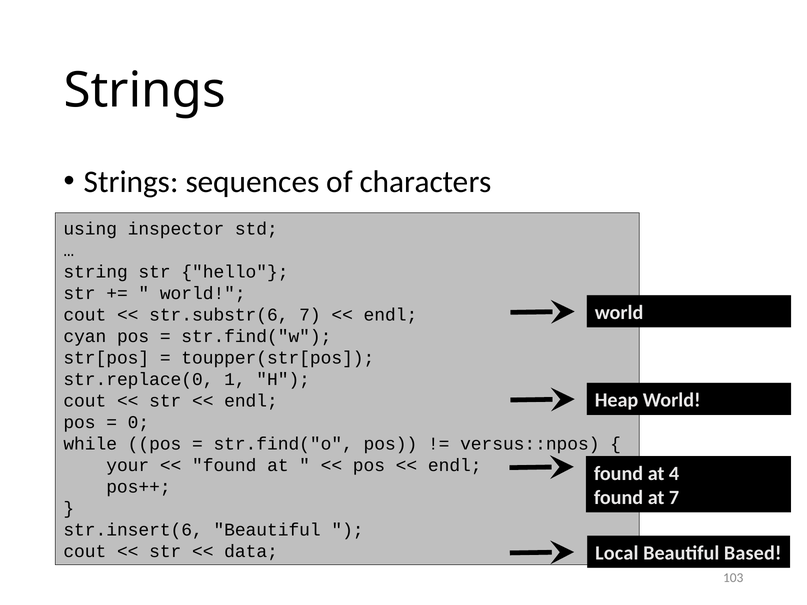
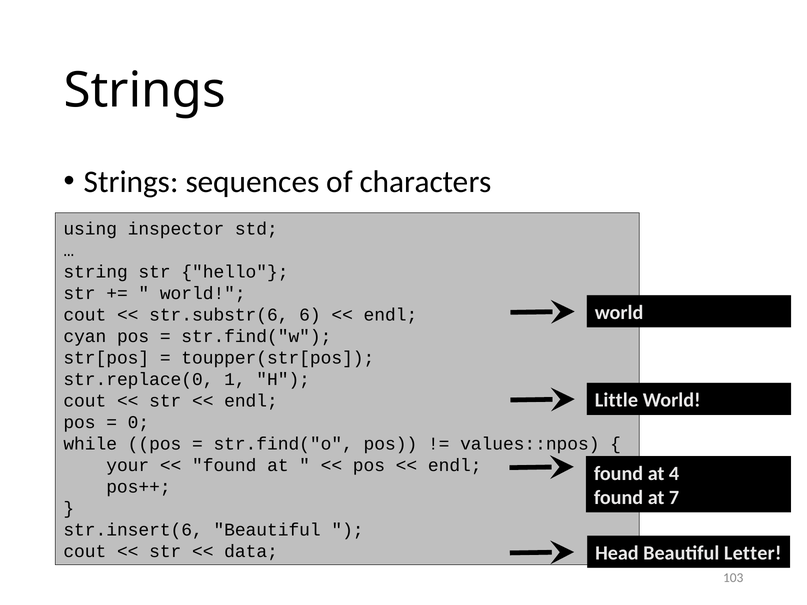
str.substr(6 7: 7 -> 6
Heap: Heap -> Little
versus::npos: versus::npos -> values::npos
Local: Local -> Head
Based: Based -> Letter
